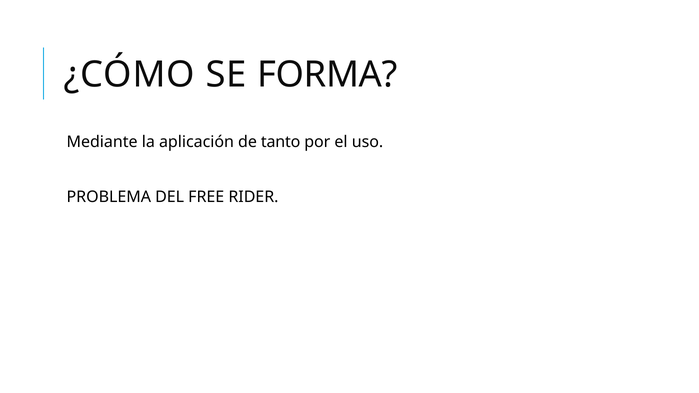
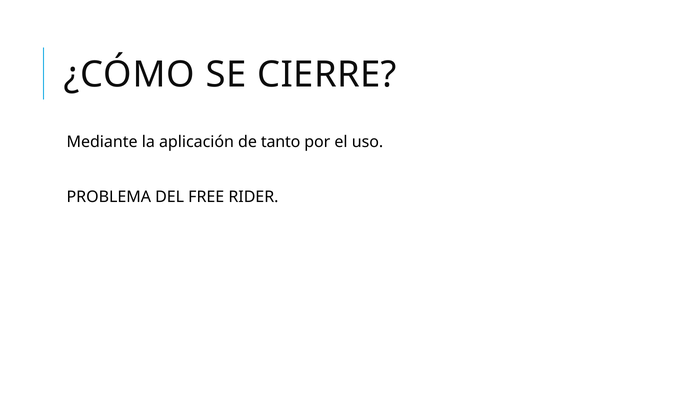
FORMA: FORMA -> CIERRE
